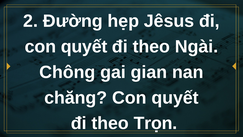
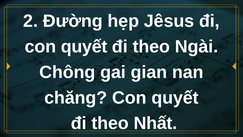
Trọn: Trọn -> Nhất
